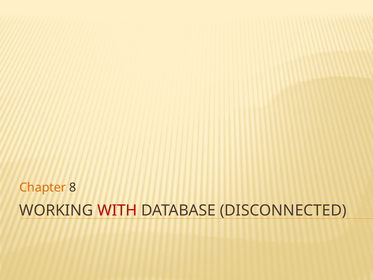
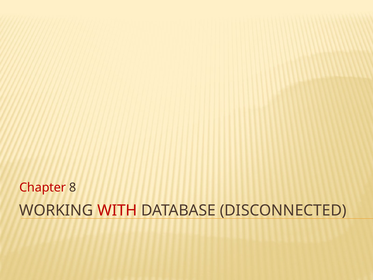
Chapter colour: orange -> red
